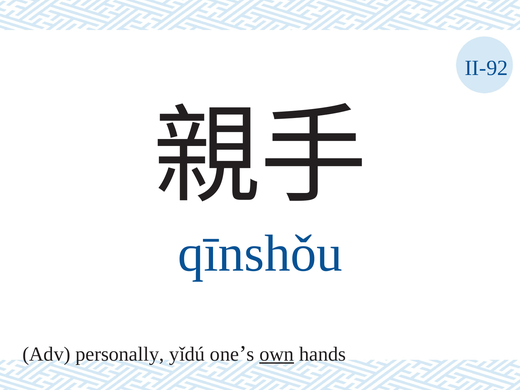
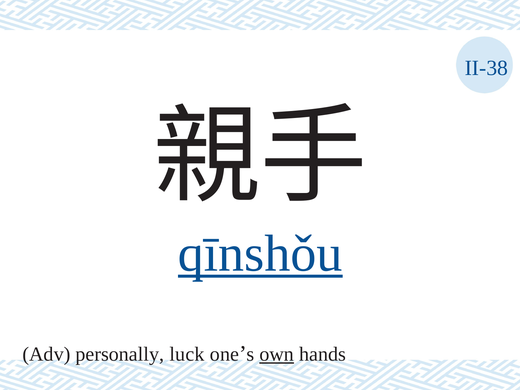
II-92: II-92 -> II-38
qīnshǒu underline: none -> present
yǐdú: yǐdú -> luck
